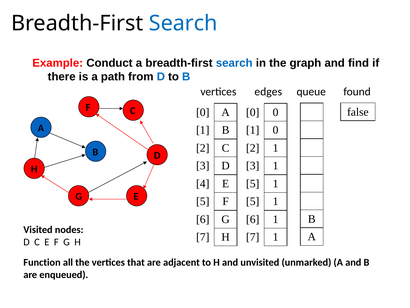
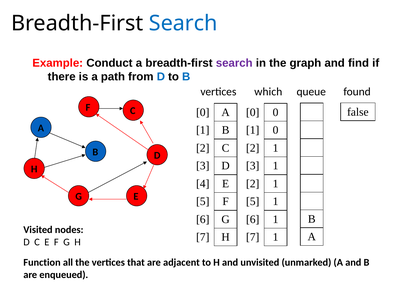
search at (234, 63) colour: blue -> purple
edges: edges -> which
5 at (253, 183): 5 -> 2
